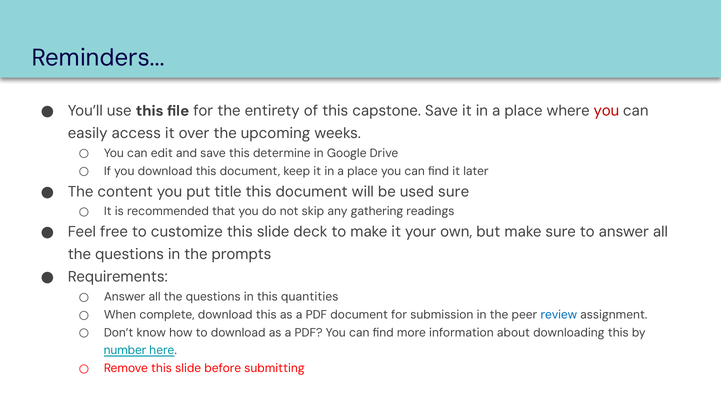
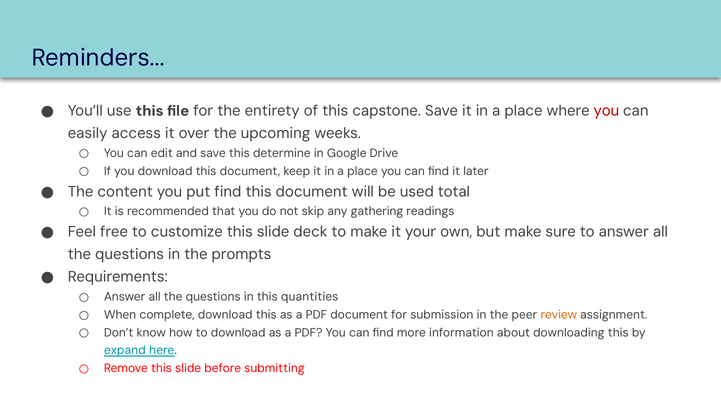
put title: title -> find
used sure: sure -> total
review colour: blue -> orange
number: number -> expand
